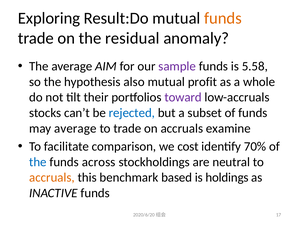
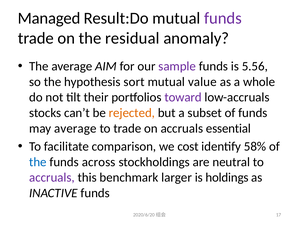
Exploring: Exploring -> Managed
funds at (223, 18) colour: orange -> purple
5.58: 5.58 -> 5.56
also: also -> sort
profit: profit -> value
rejected colour: blue -> orange
examine: examine -> essential
70%: 70% -> 58%
accruals at (52, 177) colour: orange -> purple
based: based -> larger
